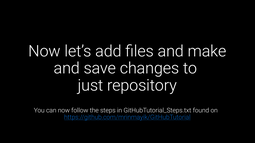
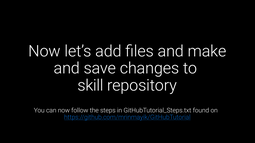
just: just -> skill
